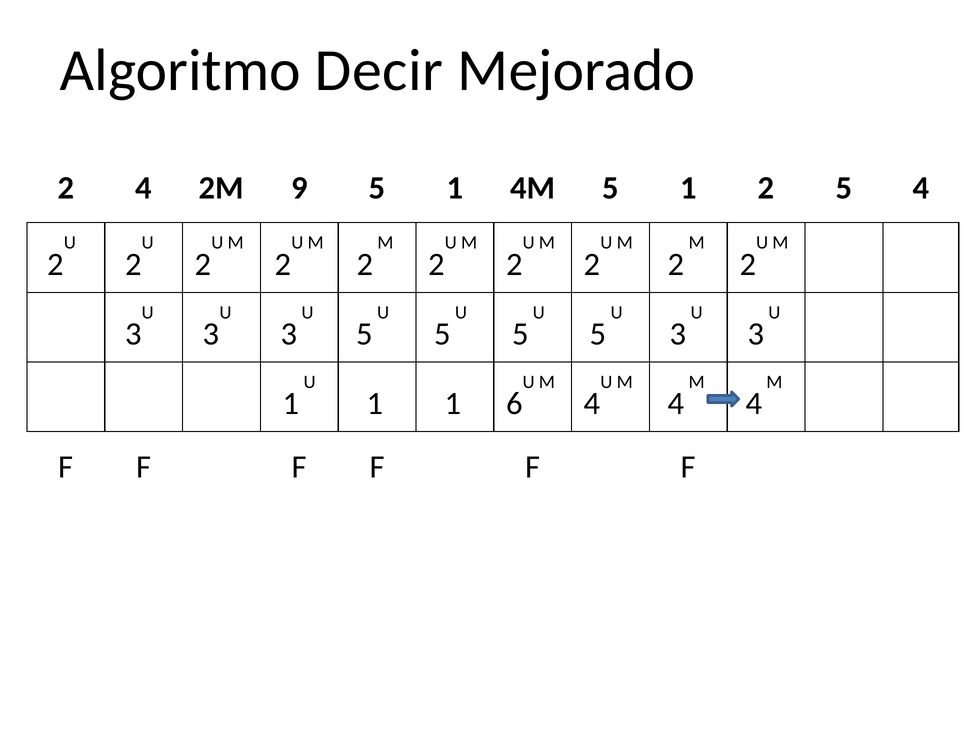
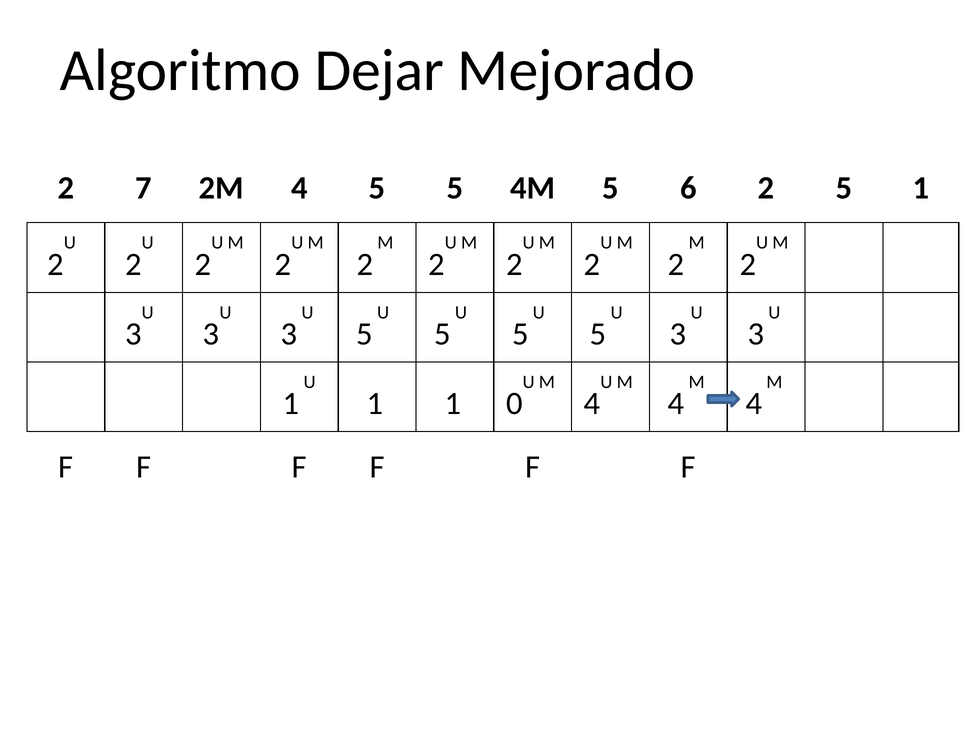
Decir: Decir -> Dejar
2 4: 4 -> 7
2M 9: 9 -> 4
1 at (455, 188): 1 -> 5
4M 5 1: 1 -> 6
5 4: 4 -> 1
6: 6 -> 0
